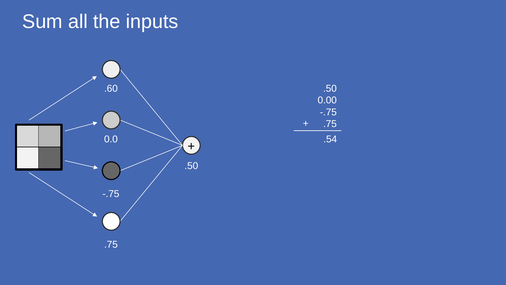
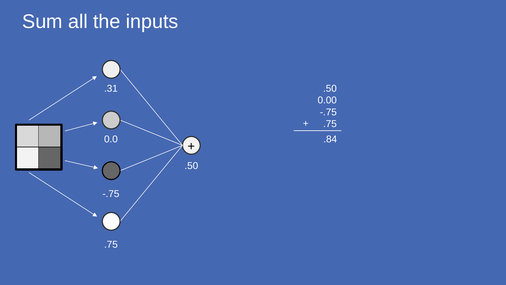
.60: .60 -> .31
.54: .54 -> .84
